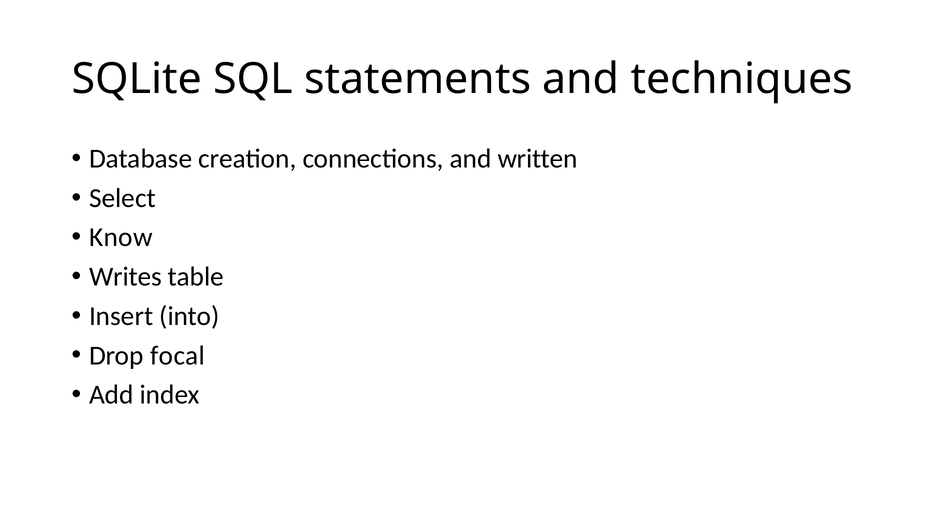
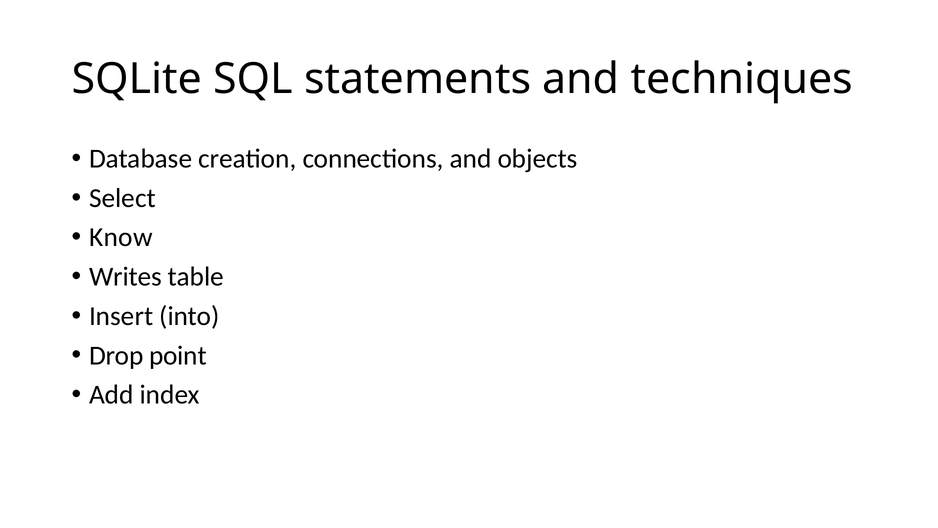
written: written -> objects
focal: focal -> point
